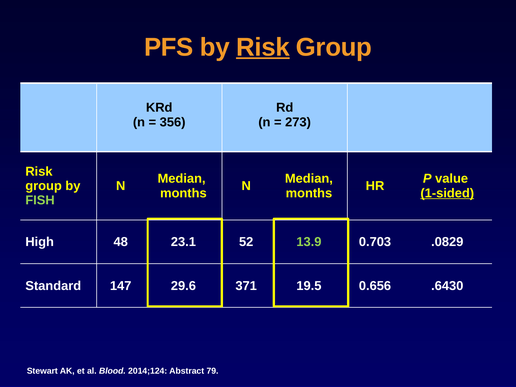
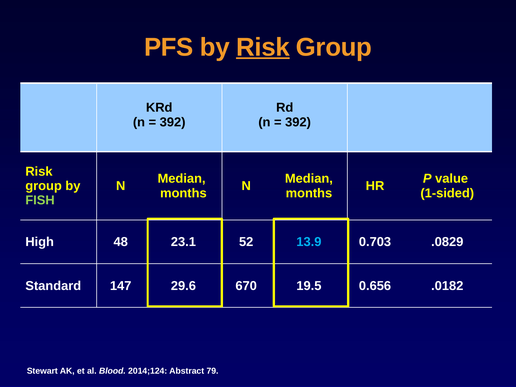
356 at (173, 122): 356 -> 392
273 at (298, 122): 273 -> 392
1-sided underline: present -> none
13.9 colour: light green -> light blue
371: 371 -> 670
.6430: .6430 -> .0182
